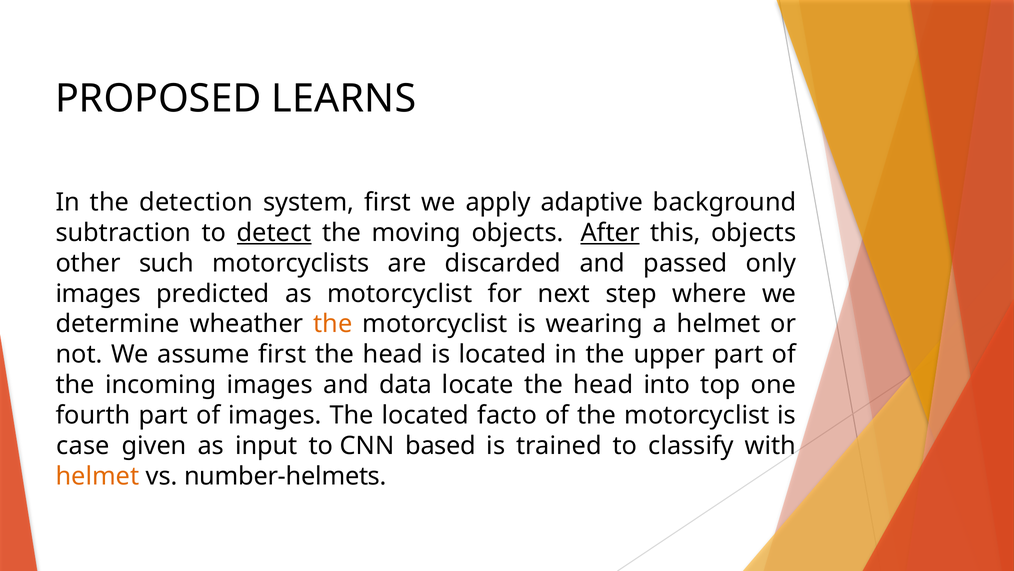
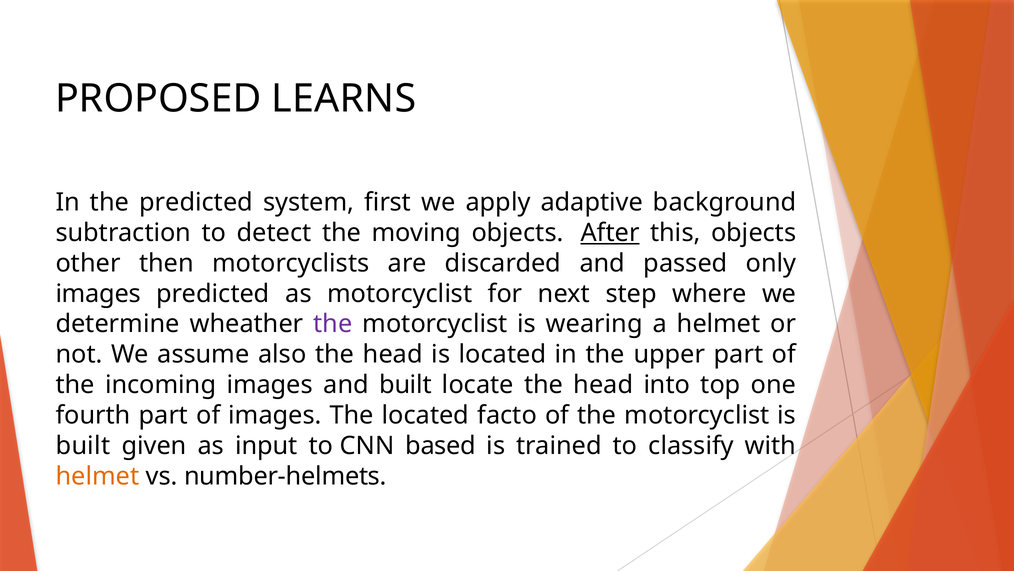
the detection: detection -> predicted
detect underline: present -> none
such: such -> then
the at (333, 324) colour: orange -> purple
assume first: first -> also
and data: data -> built
case at (83, 445): case -> built
